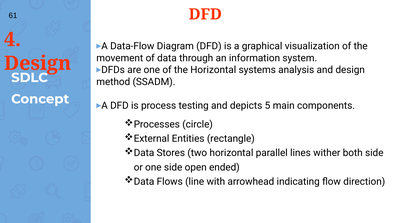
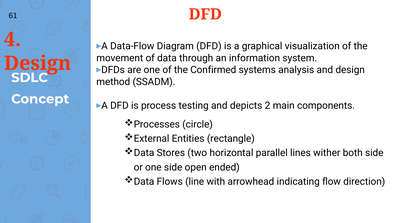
the Horizontal: Horizontal -> Confirmed
5: 5 -> 2
